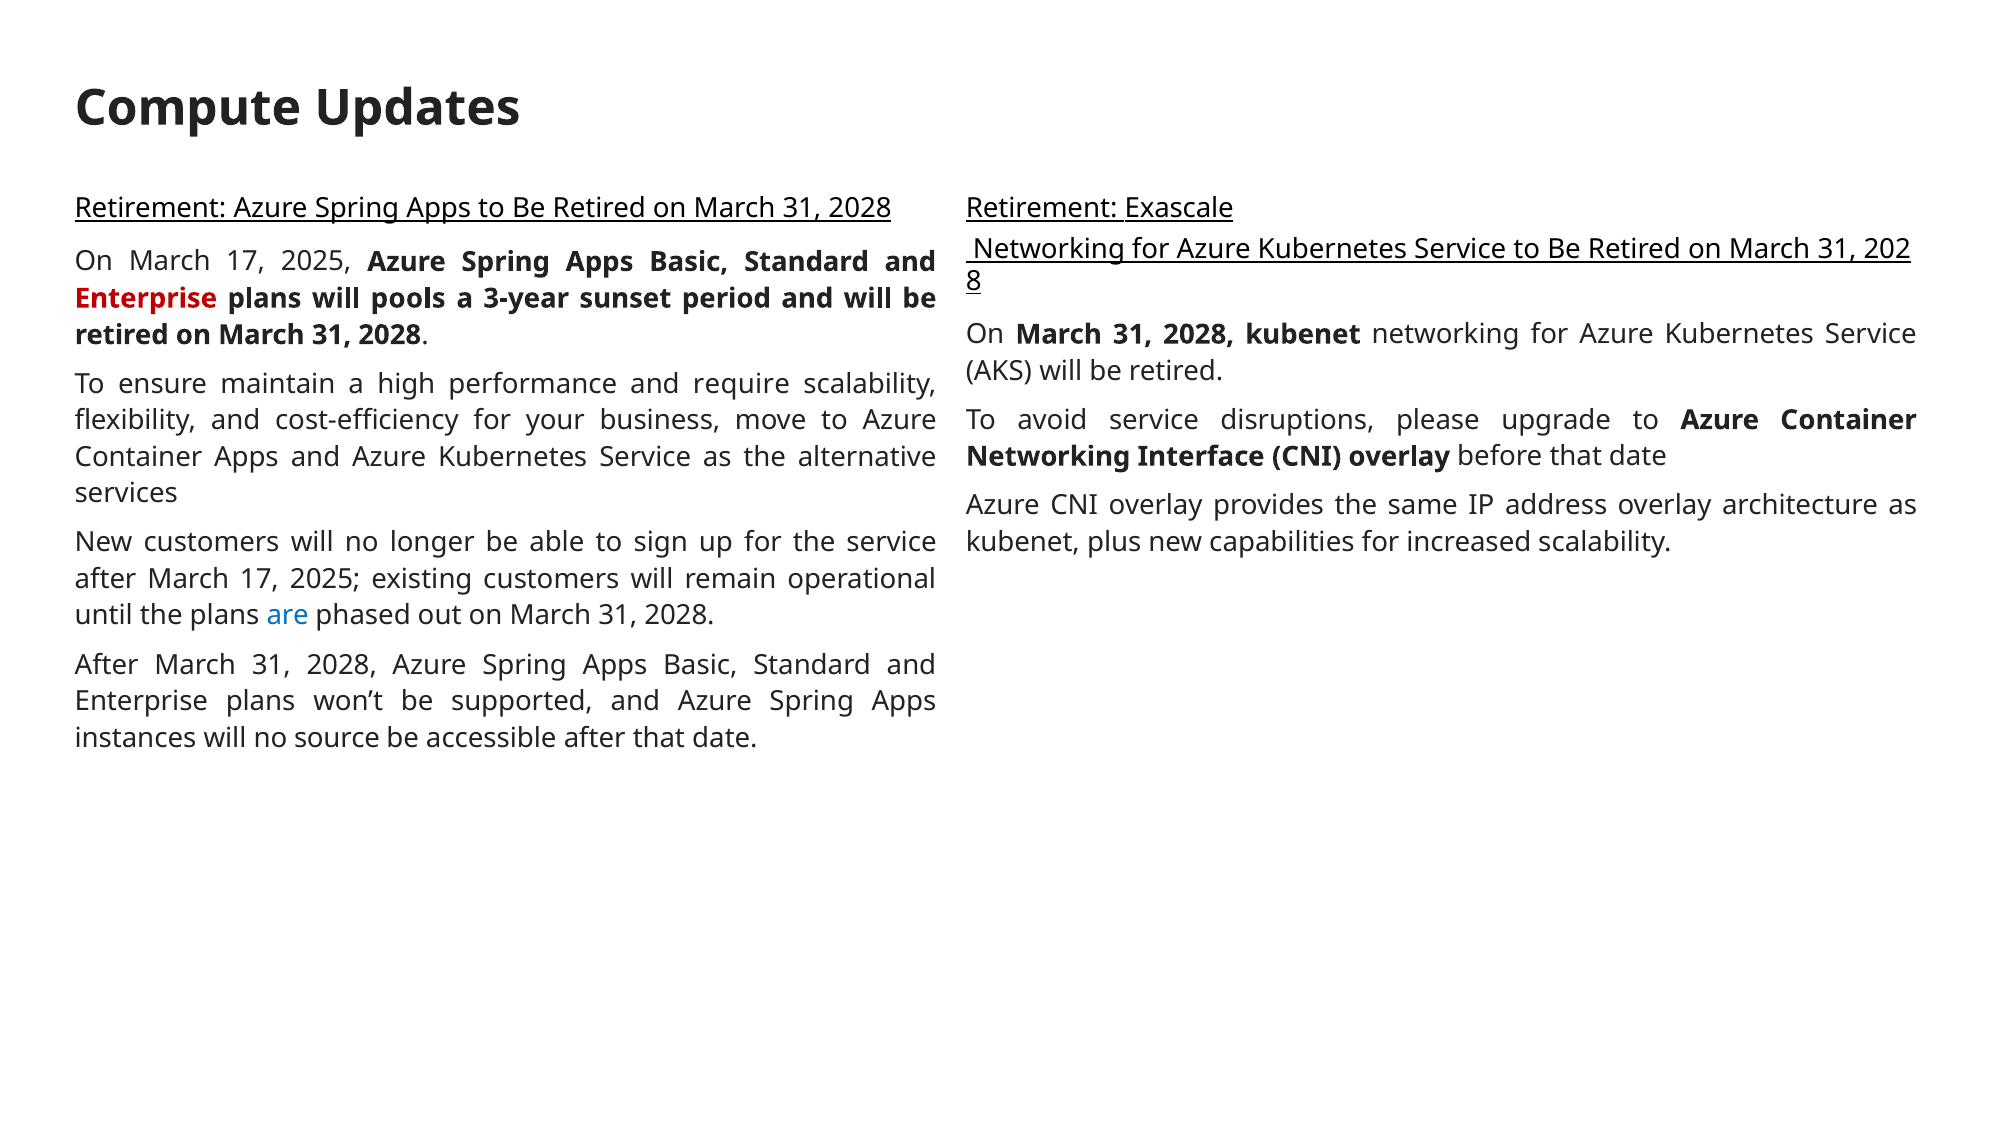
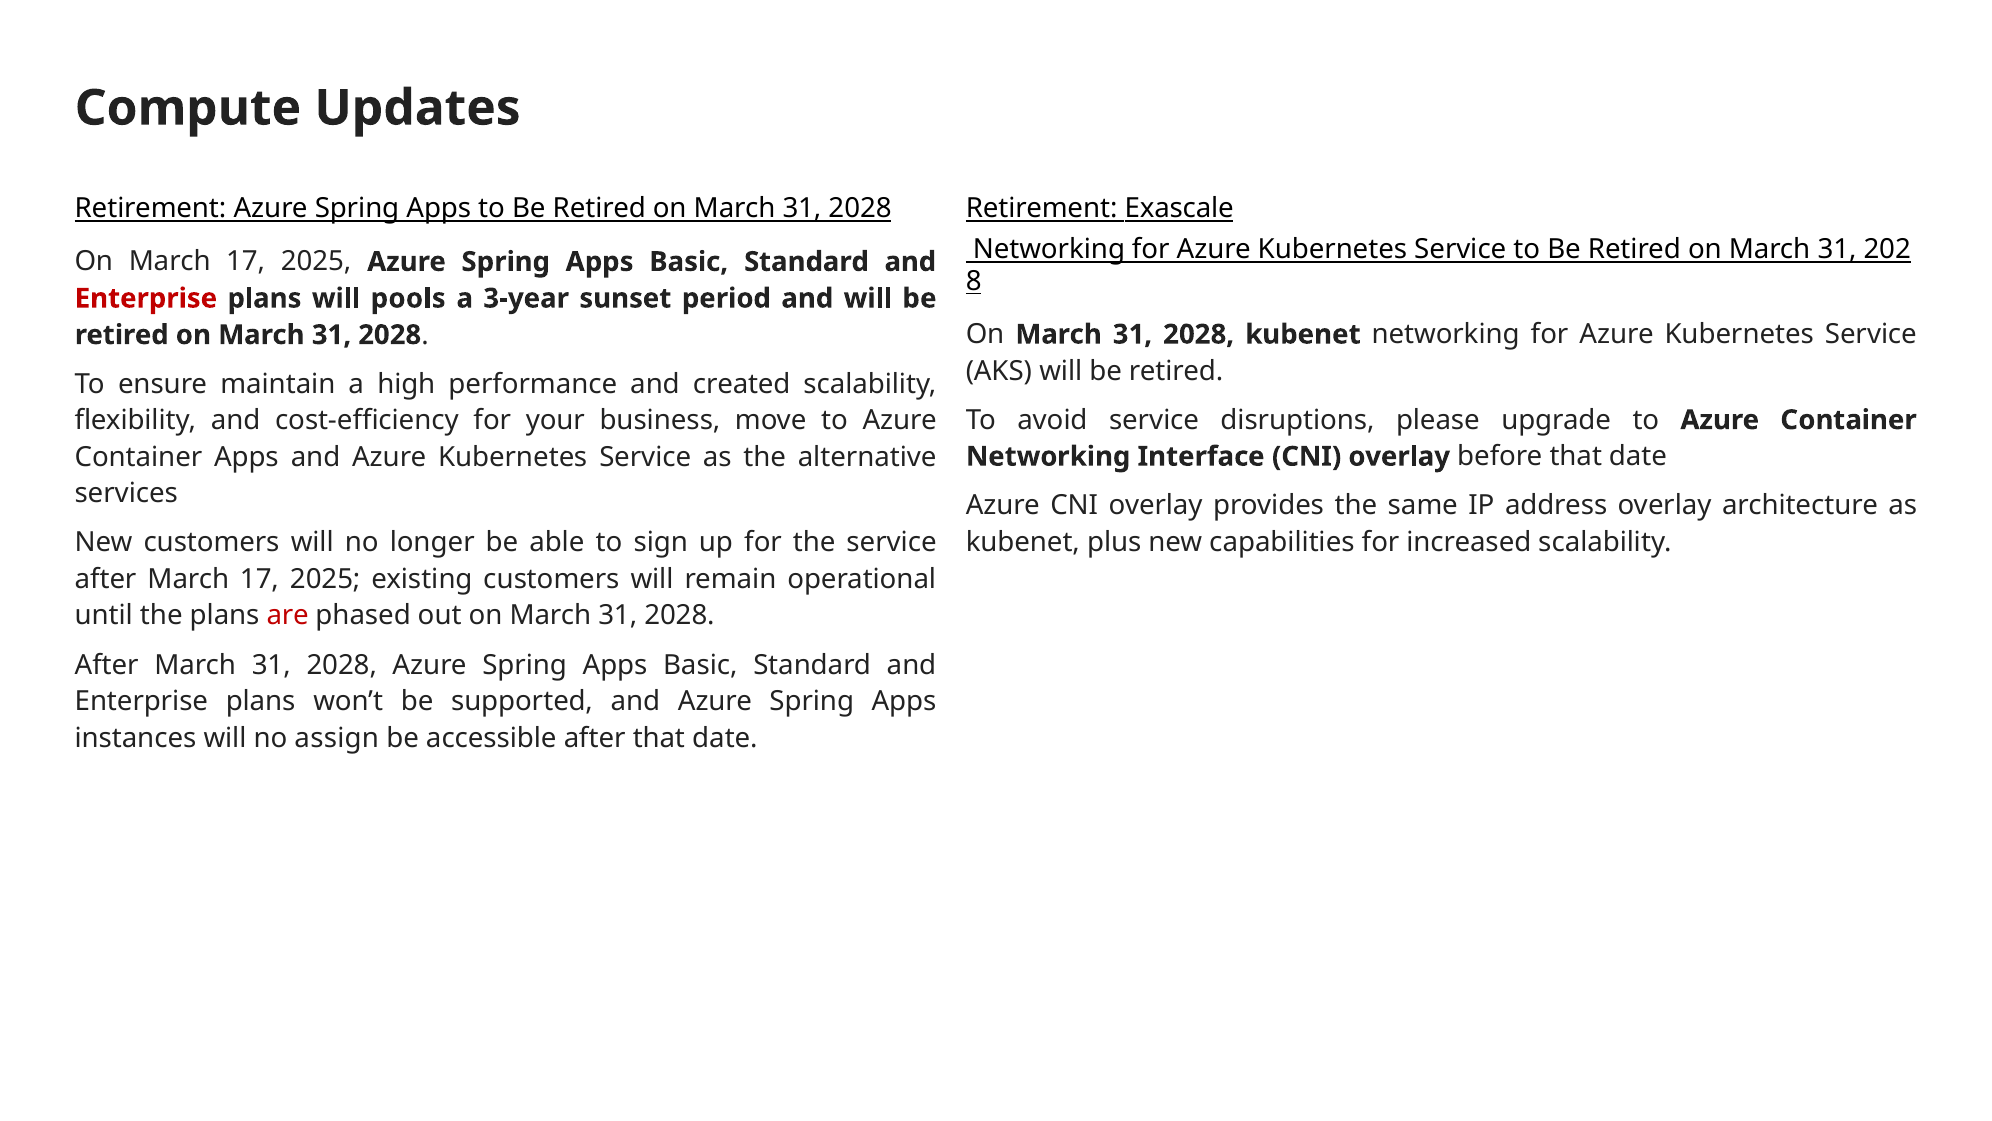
require: require -> created
are colour: blue -> red
source: source -> assign
